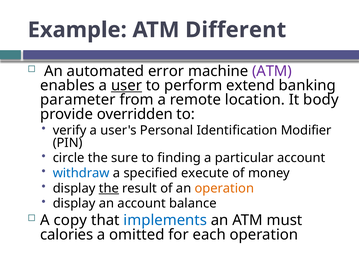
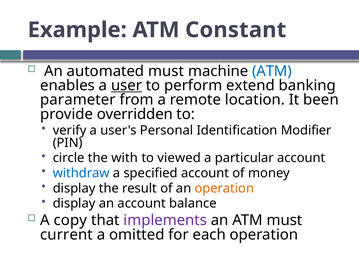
Different: Different -> Constant
automated error: error -> must
ATM at (272, 71) colour: purple -> blue
body: body -> been
sure: sure -> with
finding: finding -> viewed
specified execute: execute -> account
the at (109, 188) underline: present -> none
implements colour: blue -> purple
calories: calories -> current
